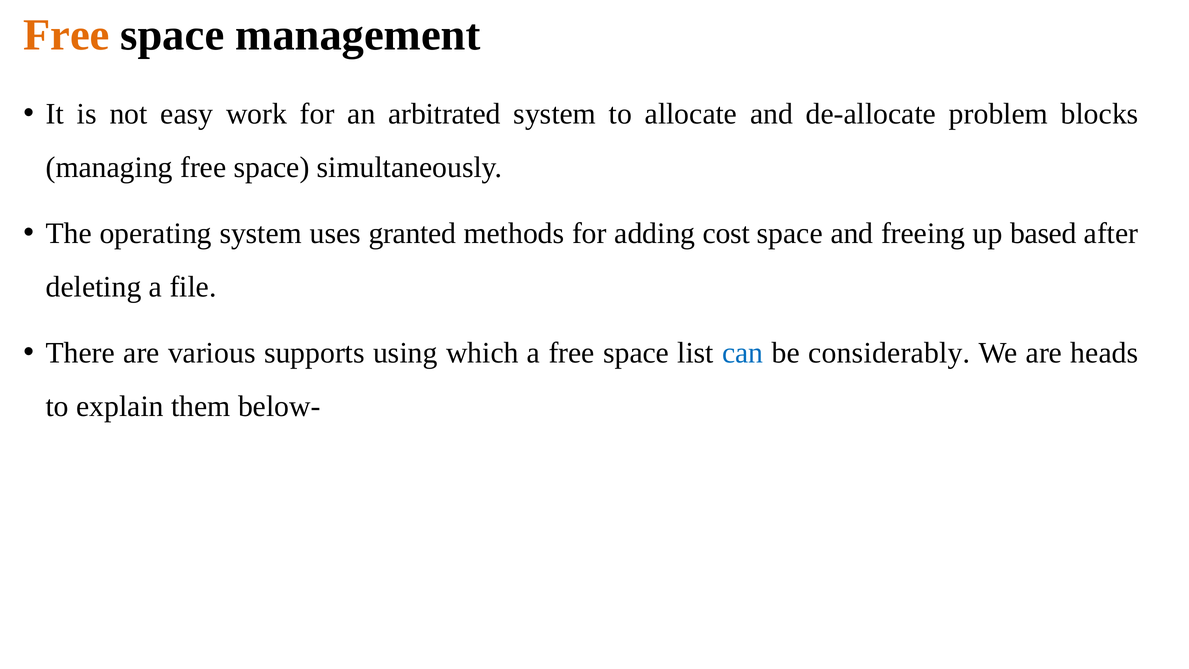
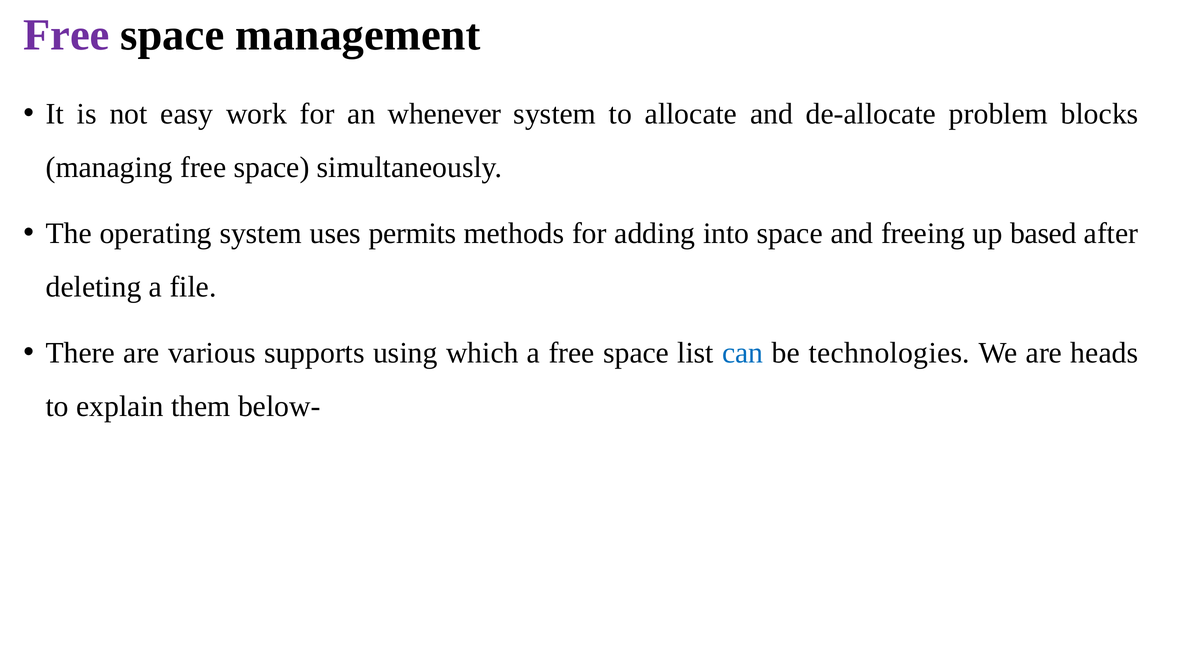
Free at (66, 35) colour: orange -> purple
arbitrated: arbitrated -> whenever
granted: granted -> permits
cost: cost -> into
considerably: considerably -> technologies
